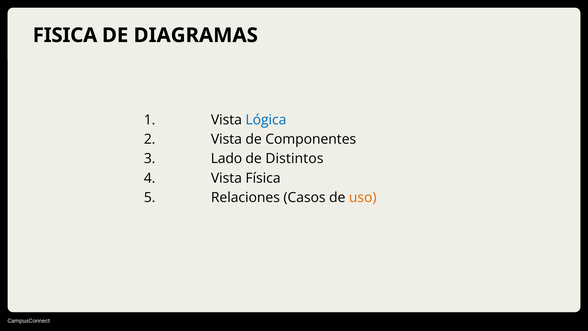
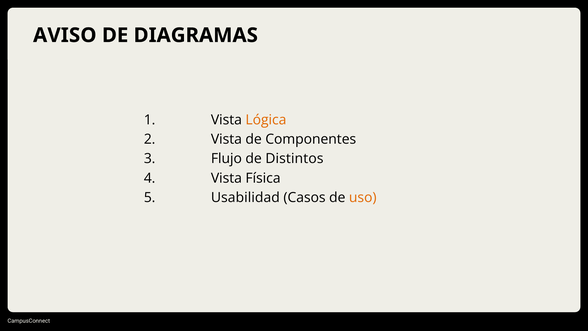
FISICA: FISICA -> AVISO
Lógica colour: blue -> orange
Lado: Lado -> Flujo
Relaciones: Relaciones -> Usabilidad
